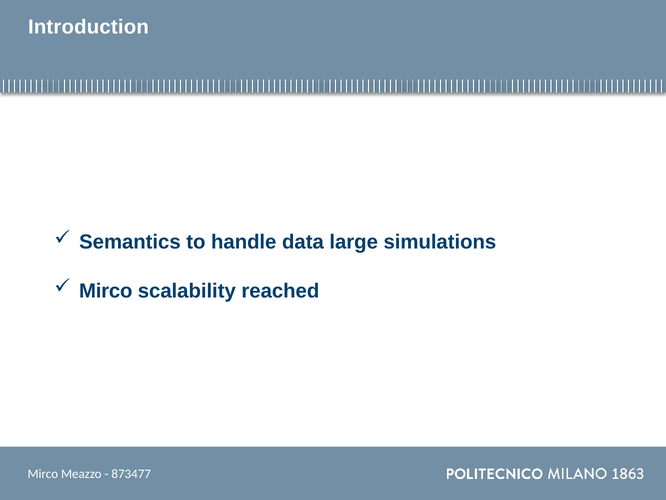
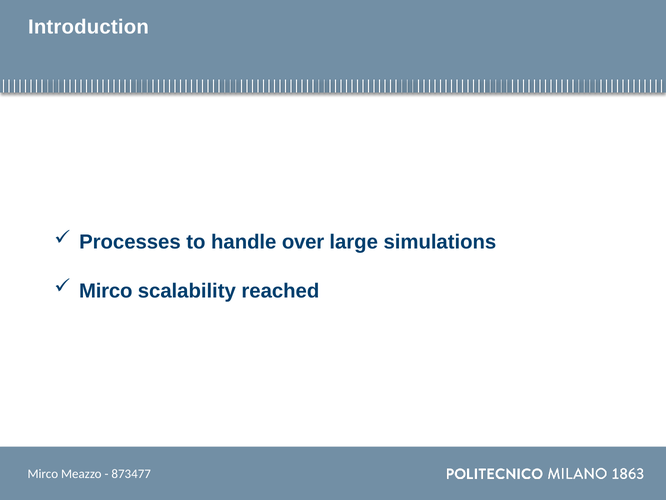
Semantics: Semantics -> Processes
data: data -> over
